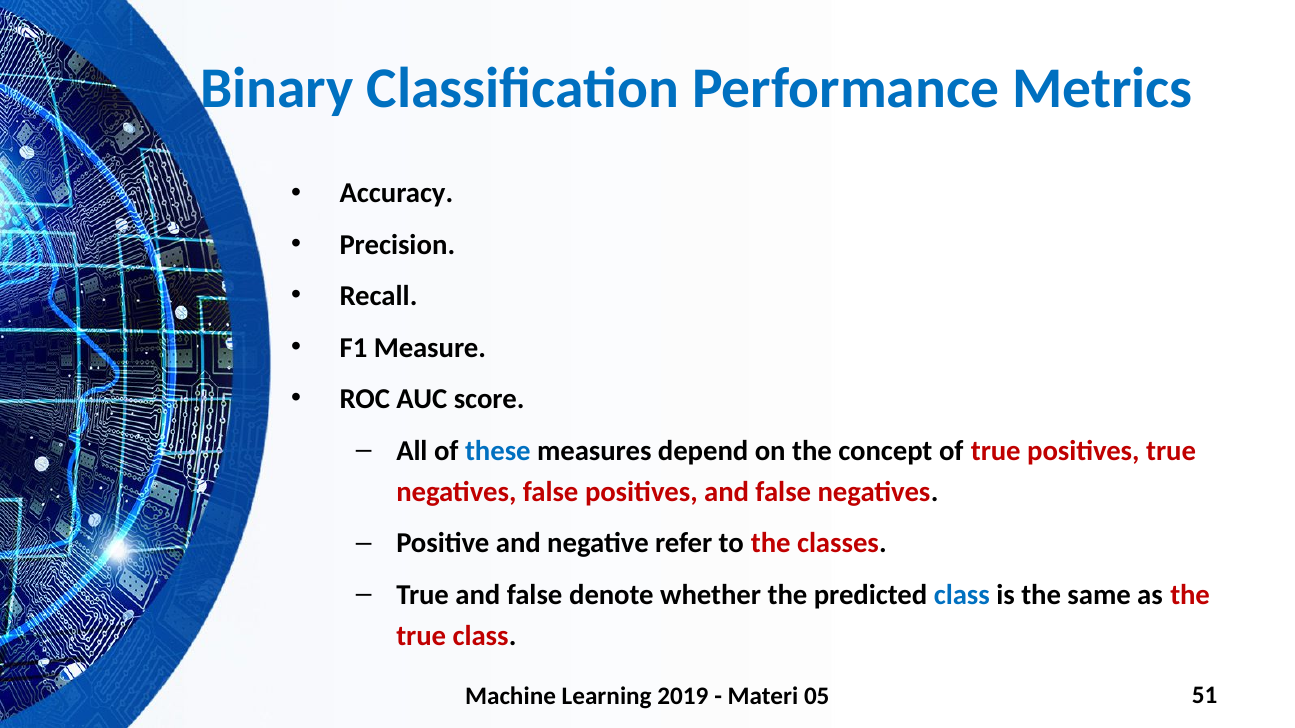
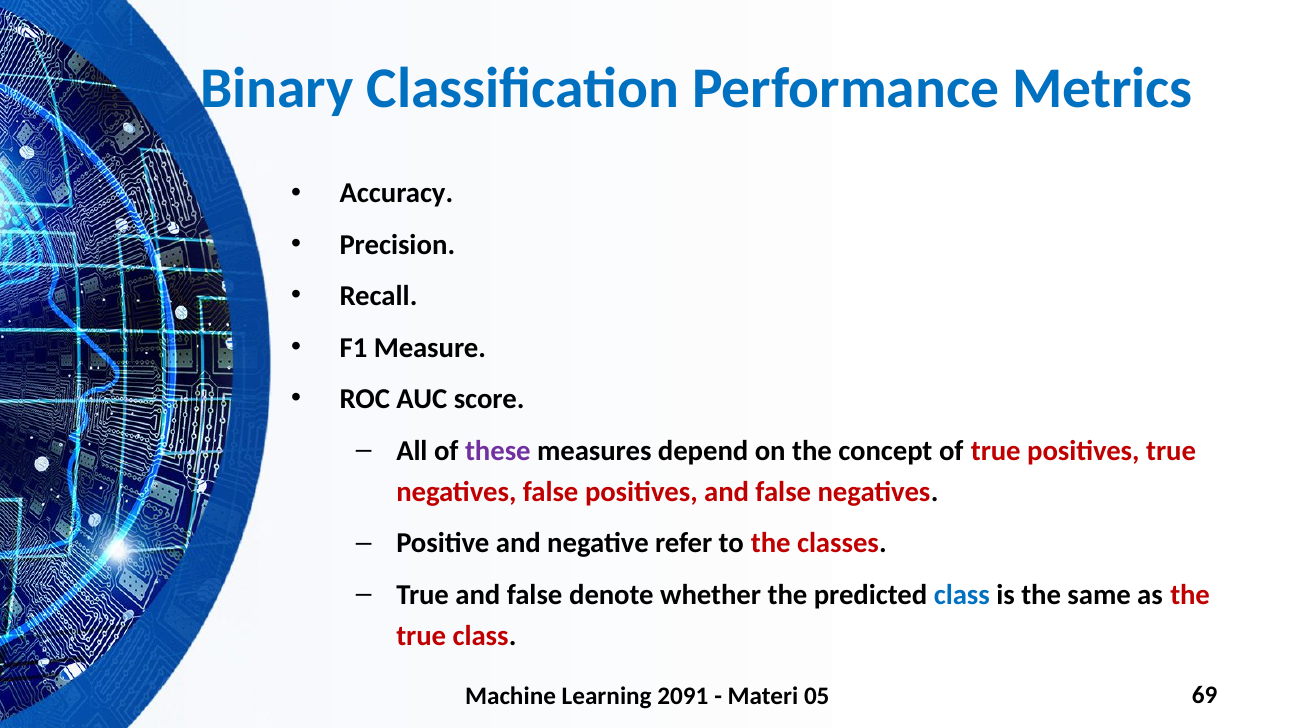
these colour: blue -> purple
2019: 2019 -> 2091
51: 51 -> 69
